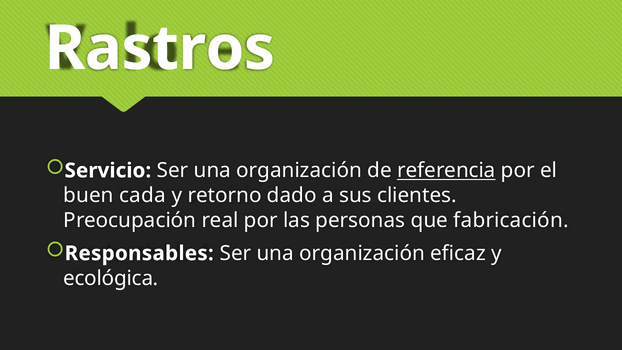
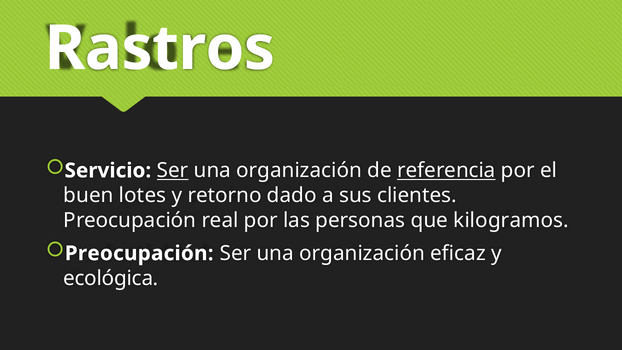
Ser at (173, 171) underline: none -> present
cada: cada -> lotes
fabricación: fabricación -> kilogramos
Responsables at (139, 253): Responsables -> Preocupación
